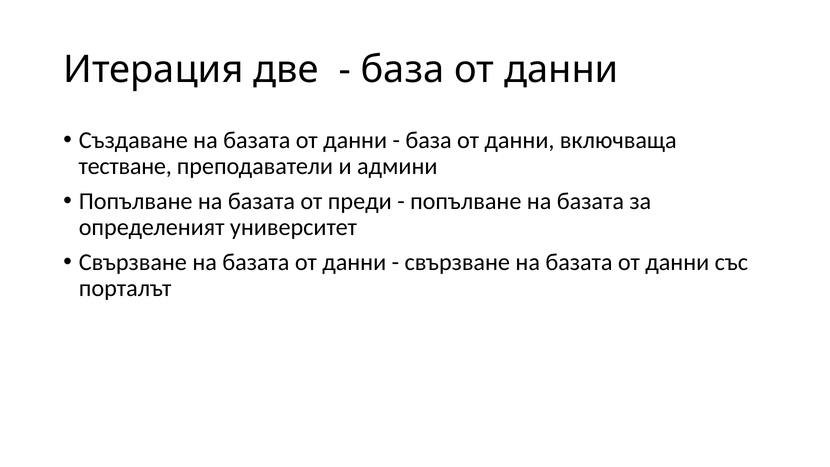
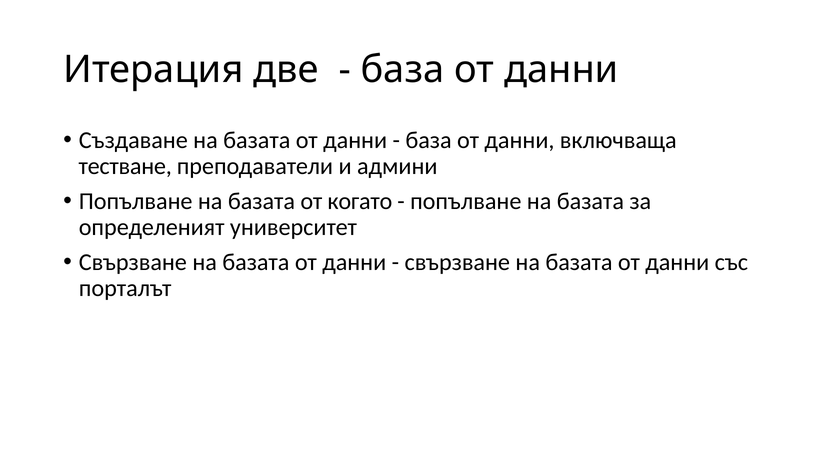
преди: преди -> когато
